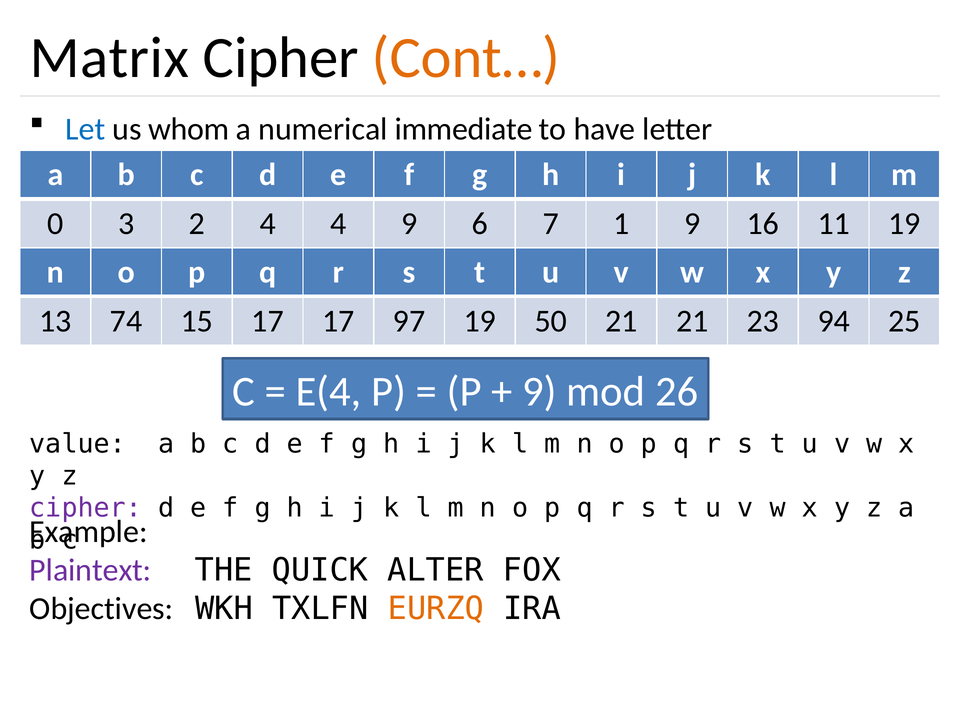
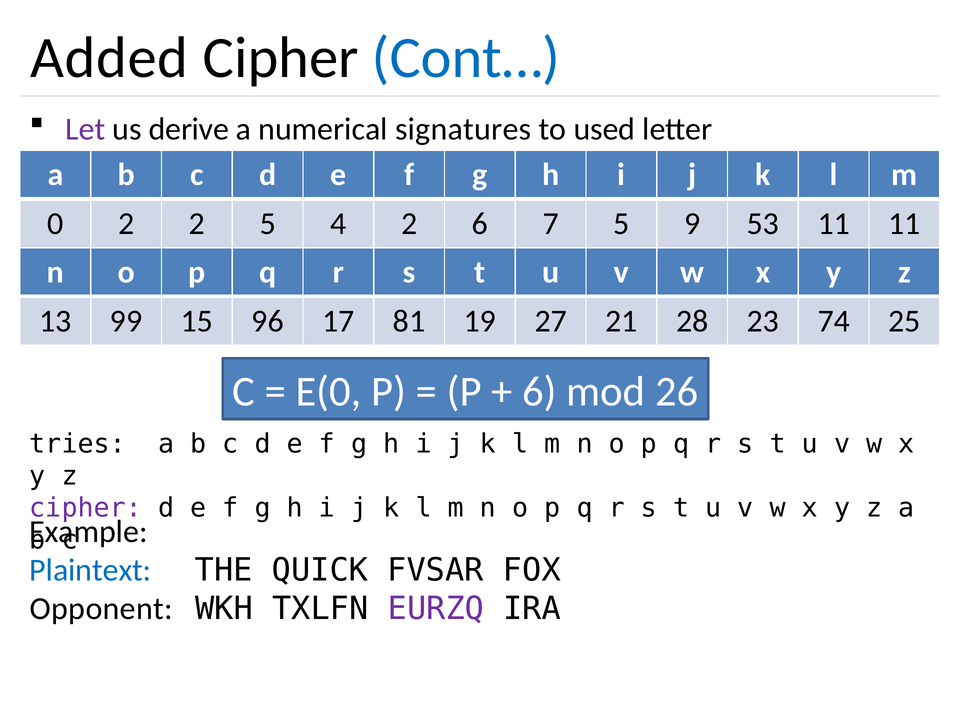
Matrix: Matrix -> Added
Cont… colour: orange -> blue
Let colour: blue -> purple
whom: whom -> derive
immediate: immediate -> signatures
have: have -> used
0 3: 3 -> 2
2 4: 4 -> 5
4 9: 9 -> 2
7 1: 1 -> 5
16: 16 -> 53
11 19: 19 -> 11
74: 74 -> 99
15 17: 17 -> 96
97: 97 -> 81
50: 50 -> 27
21 21: 21 -> 28
94: 94 -> 74
E(4: E(4 -> E(0
9 at (539, 392): 9 -> 6
value: value -> tries
Plaintext colour: purple -> blue
ALTER: ALTER -> FVSAR
Objectives: Objectives -> Opponent
EURZQ colour: orange -> purple
